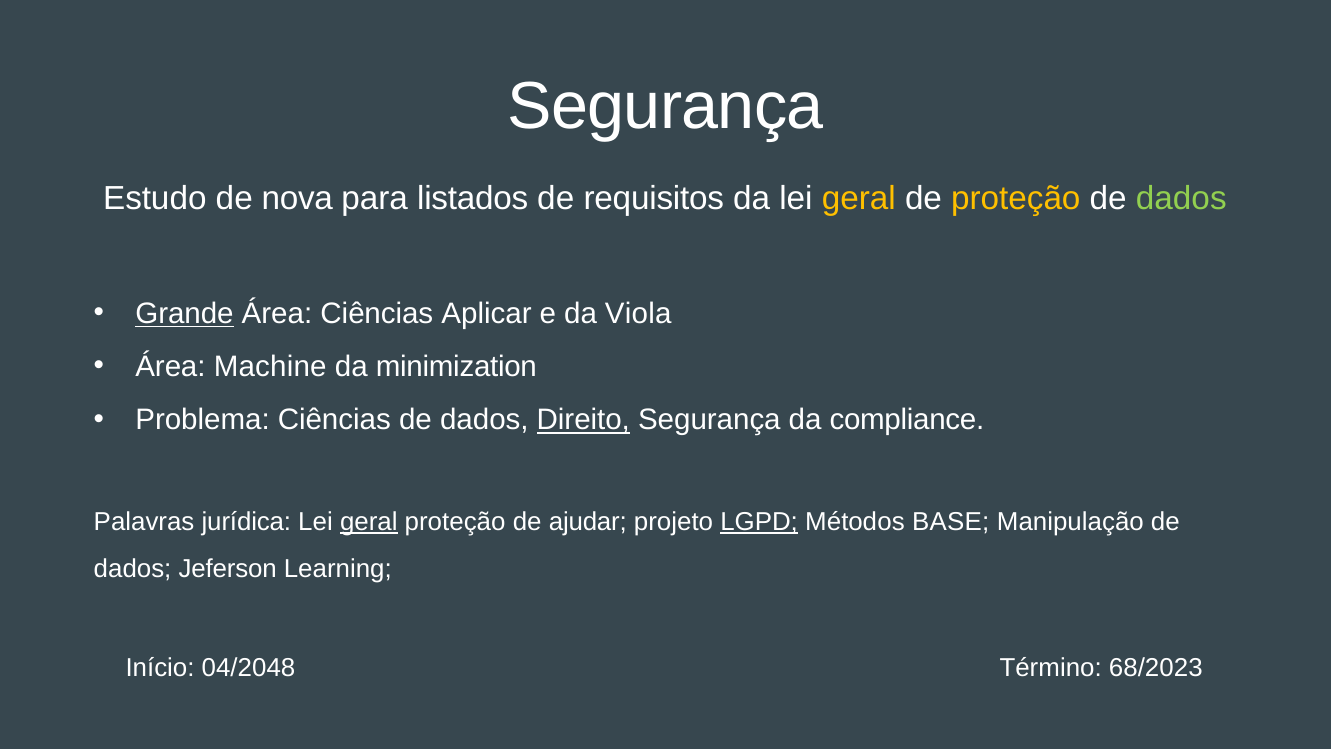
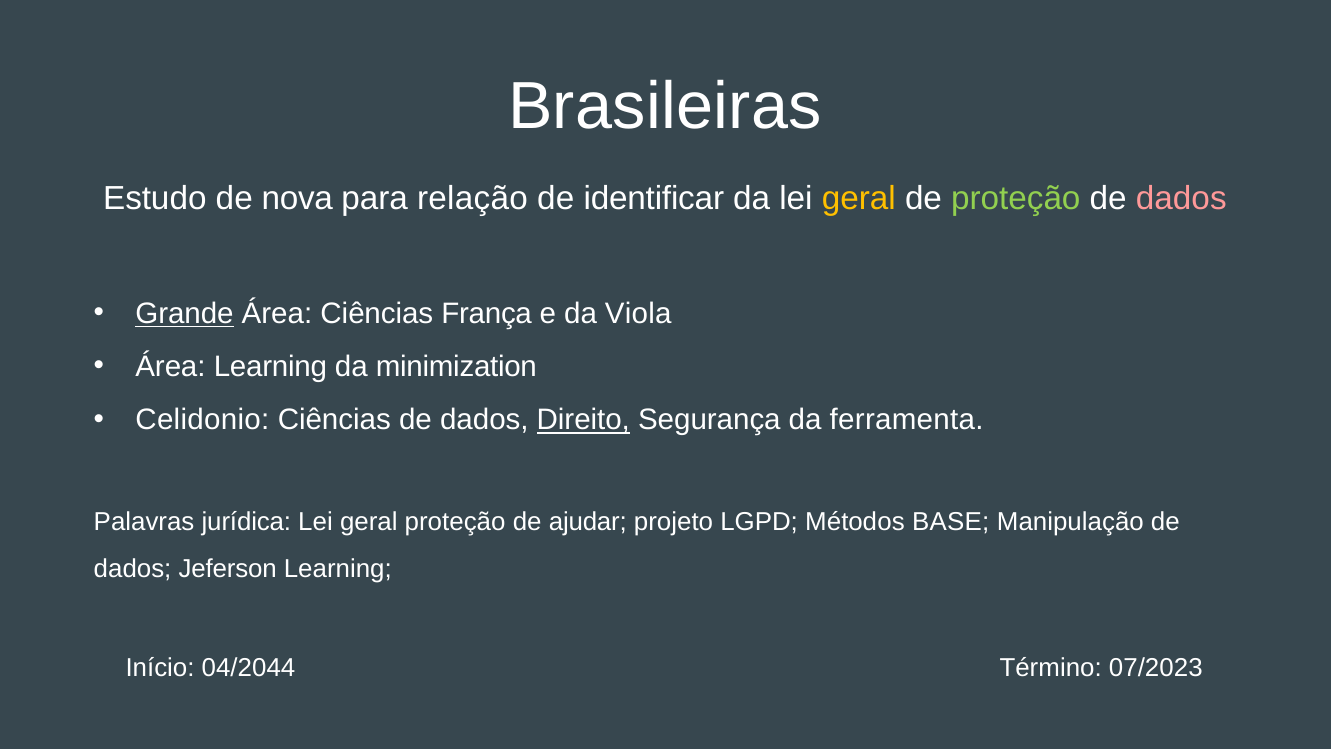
Segurança at (666, 107): Segurança -> Brasileiras
listados: listados -> relação
requisitos: requisitos -> identificar
proteção at (1016, 199) colour: yellow -> light green
dados at (1181, 199) colour: light green -> pink
Aplicar: Aplicar -> França
Área Machine: Machine -> Learning
Problema: Problema -> Celidonio
compliance: compliance -> ferramenta
geral at (369, 522) underline: present -> none
LGPD underline: present -> none
04/2048: 04/2048 -> 04/2044
68/2023: 68/2023 -> 07/2023
